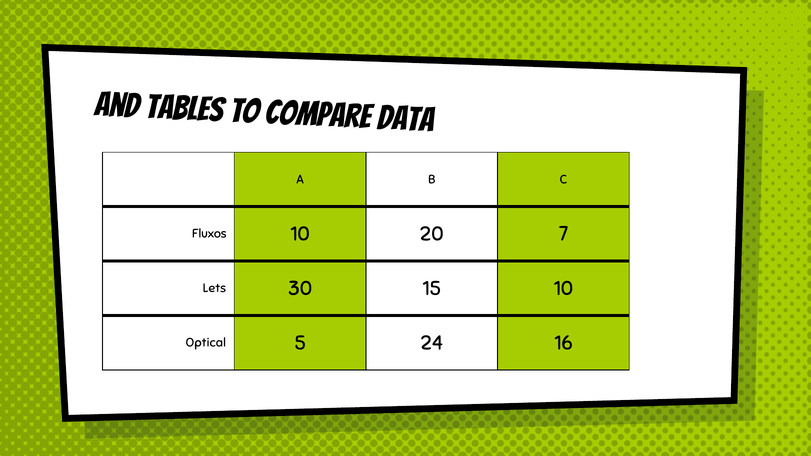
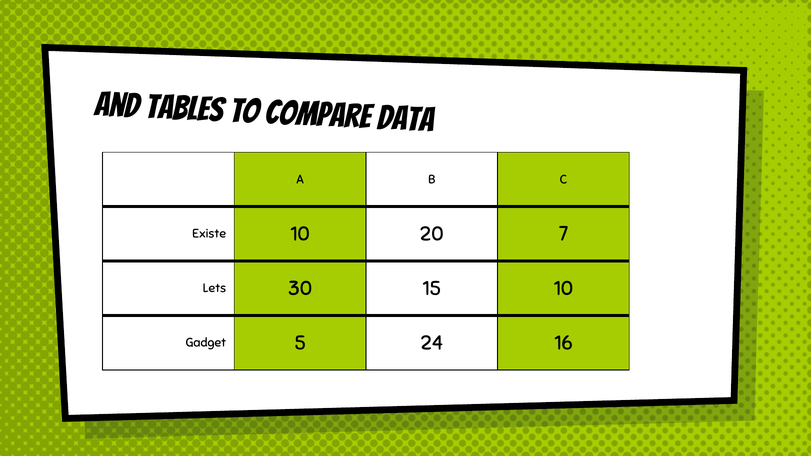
Fluxos: Fluxos -> Existe
Optical: Optical -> Gadget
